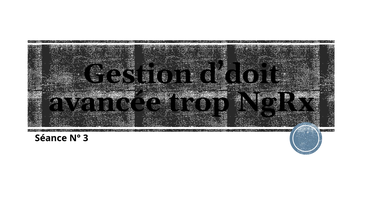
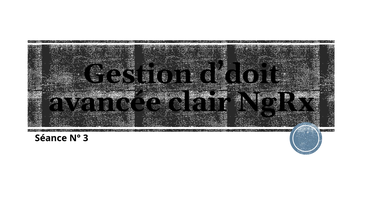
trop: trop -> clair
